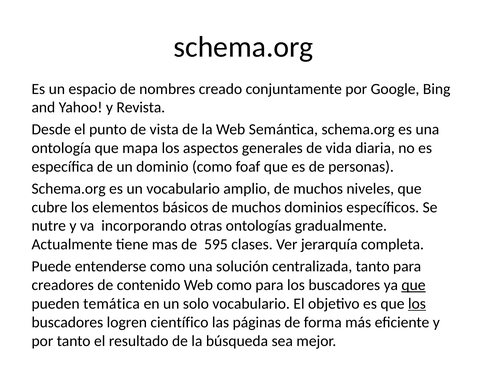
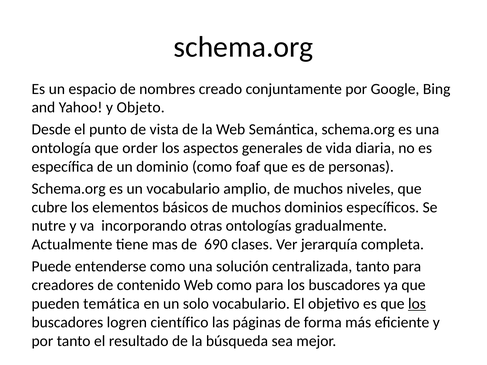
Revista: Revista -> Objeto
mapa: mapa -> order
595: 595 -> 690
que at (414, 285) underline: present -> none
